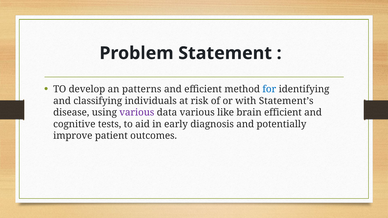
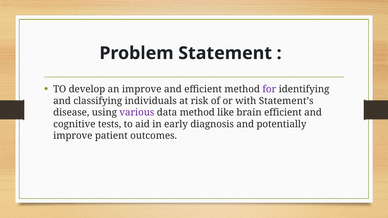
an patterns: patterns -> improve
for colour: blue -> purple
data various: various -> method
